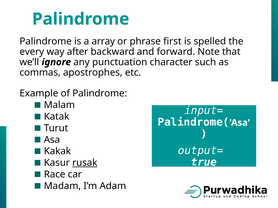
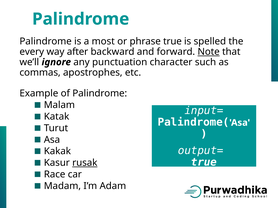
array: array -> most
phrase first: first -> true
Note underline: none -> present
